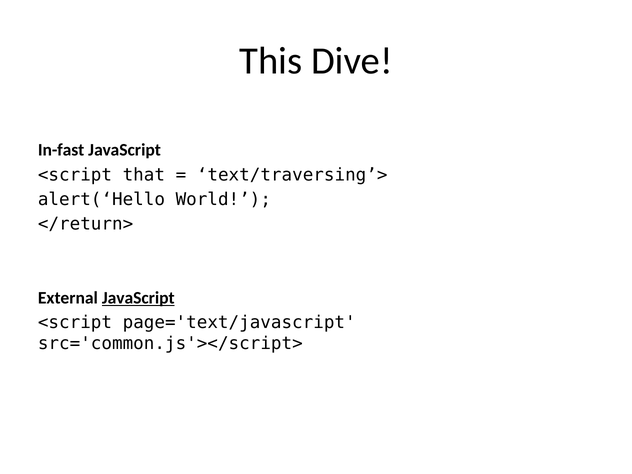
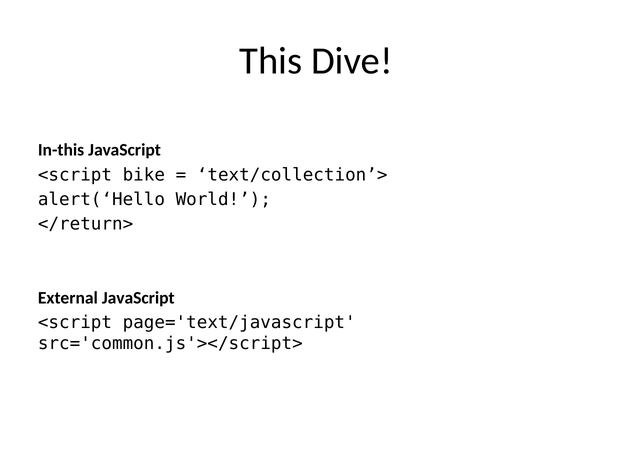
In-fast: In-fast -> In-this
that: that -> bike
text/traversing’>: text/traversing’> -> text/collection’>
JavaScript at (138, 298) underline: present -> none
